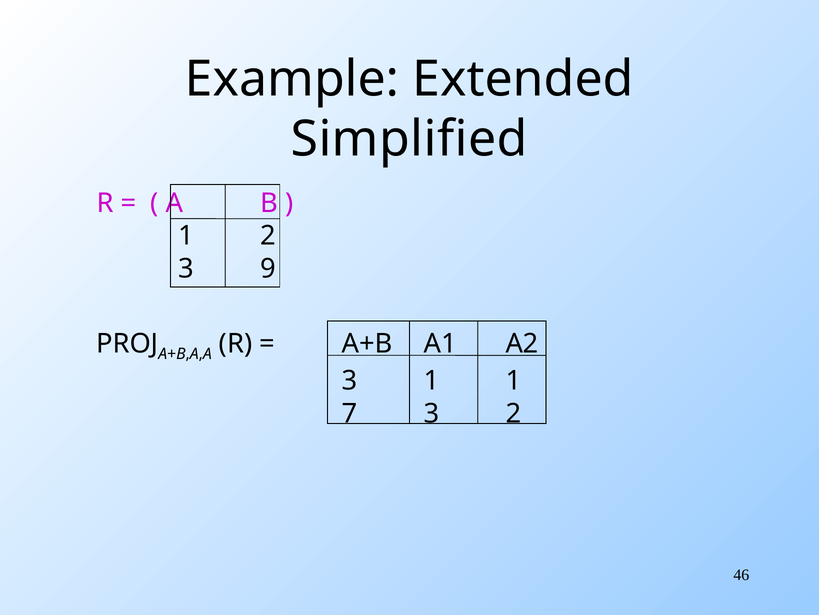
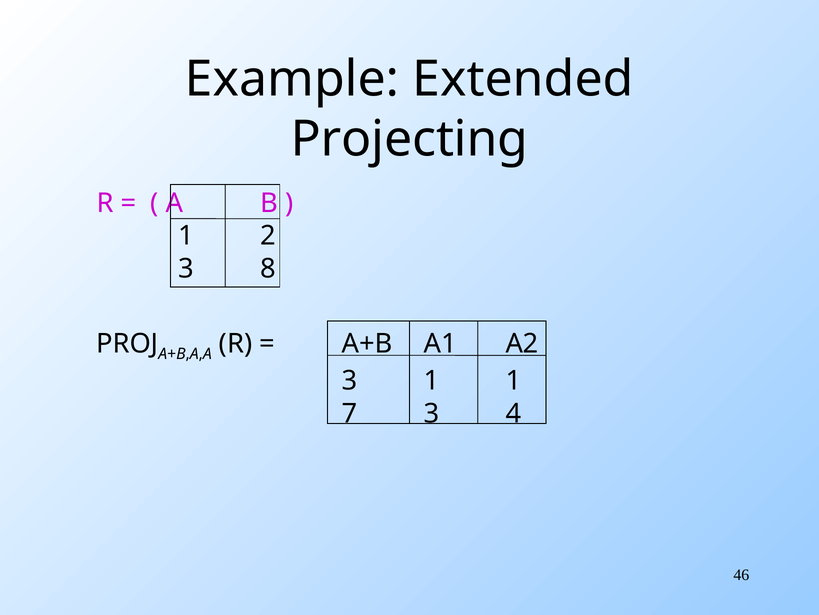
Simplified: Simplified -> Projecting
9: 9 -> 8
3 2: 2 -> 4
